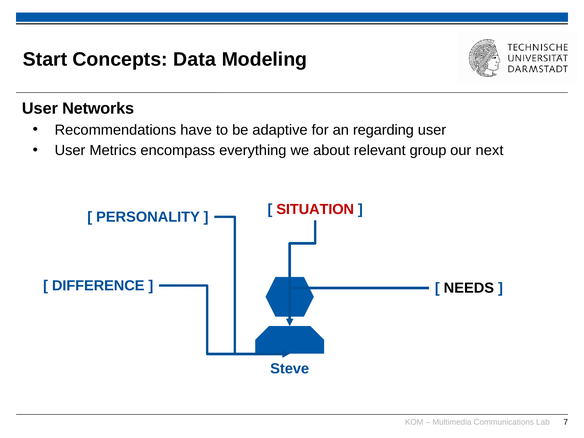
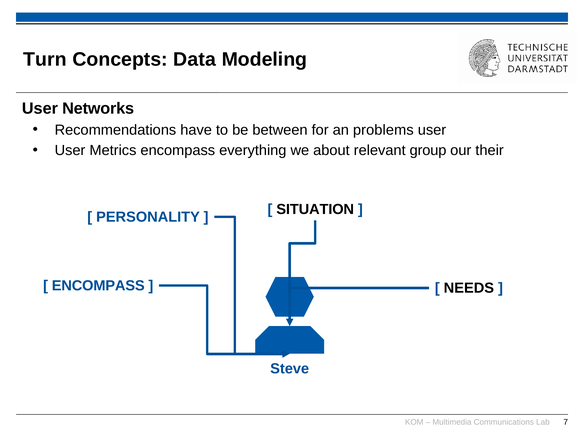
Start: Start -> Turn
adaptive: adaptive -> between
regarding: regarding -> problems
next: next -> their
SITUATION colour: red -> black
DIFFERENCE at (98, 286): DIFFERENCE -> ENCOMPASS
